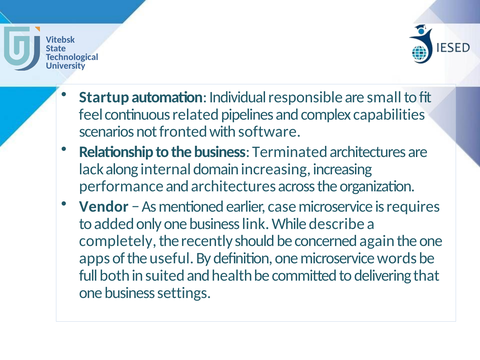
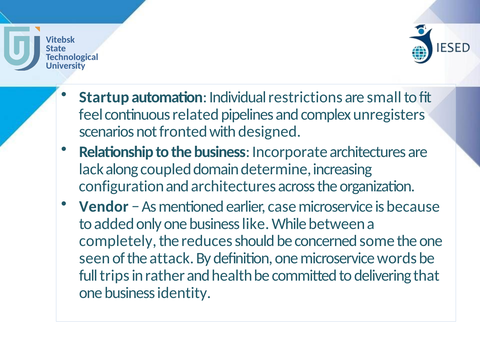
responsible: responsible -> restrictions
capabilities: capabilities -> unregisters
software: software -> designed
Terminated: Terminated -> Incorporate
internal: internal -> coupled
domain increasing: increasing -> determine
performance: performance -> configuration
requires: requires -> because
link: link -> like
describe: describe -> between
recently: recently -> reduces
again: again -> some
apps: apps -> seen
useful: useful -> attack
both: both -> trips
suited: suited -> rather
settings: settings -> identity
